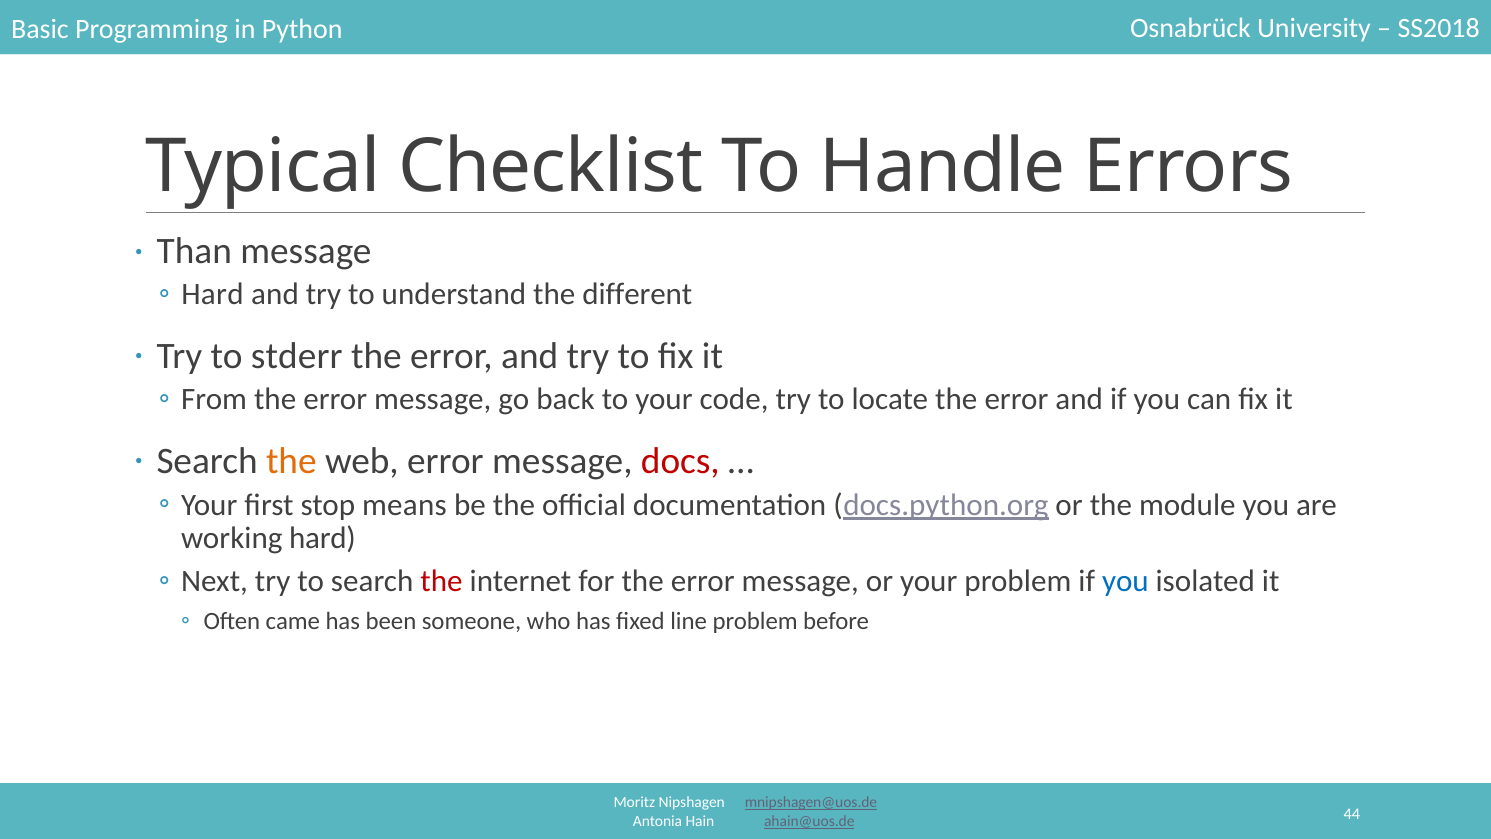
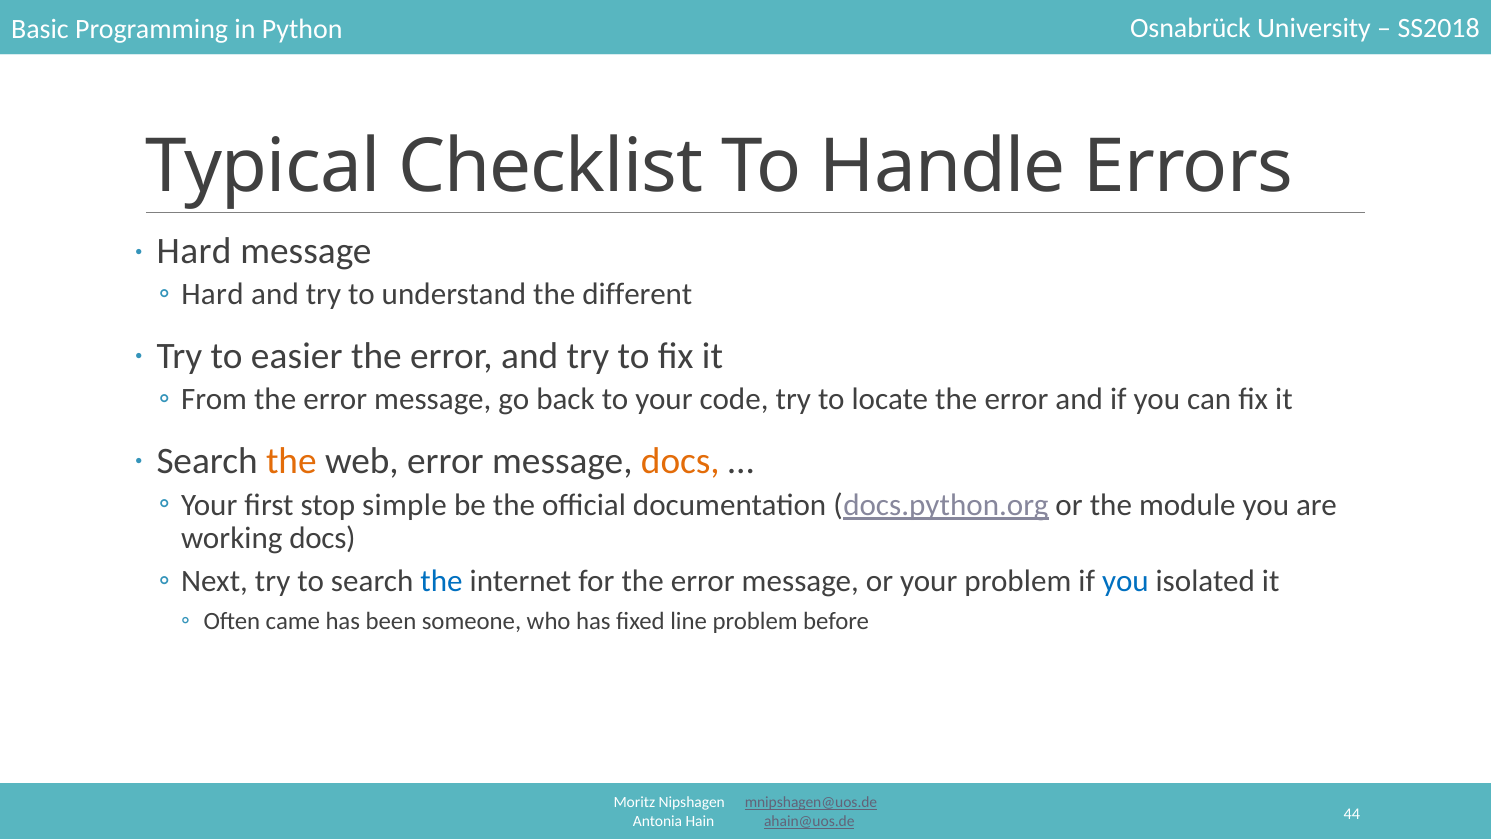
Than at (194, 251): Than -> Hard
stderr: stderr -> easier
docs at (680, 461) colour: red -> orange
means: means -> simple
working hard: hard -> docs
the at (442, 581) colour: red -> blue
